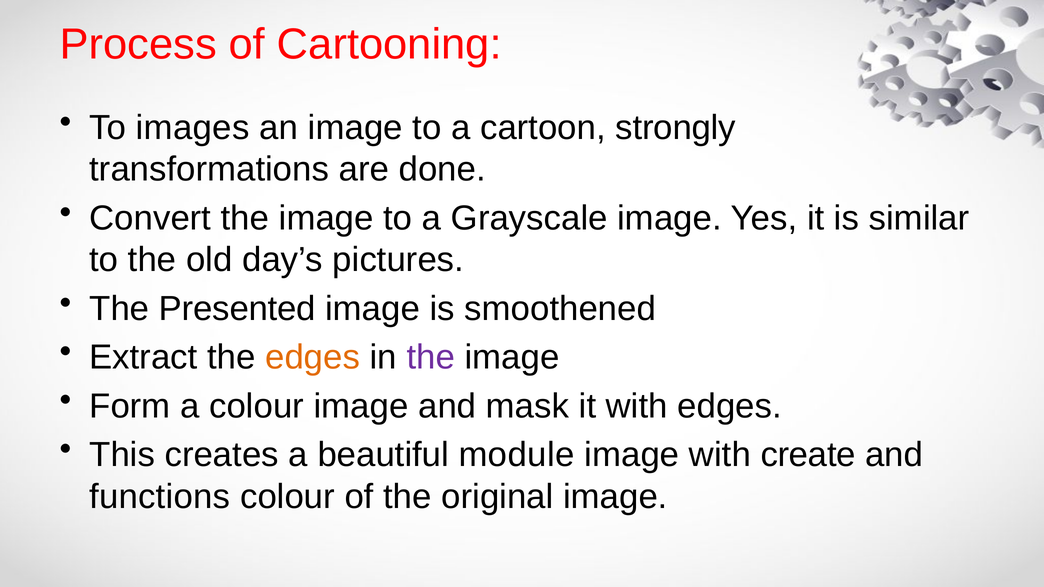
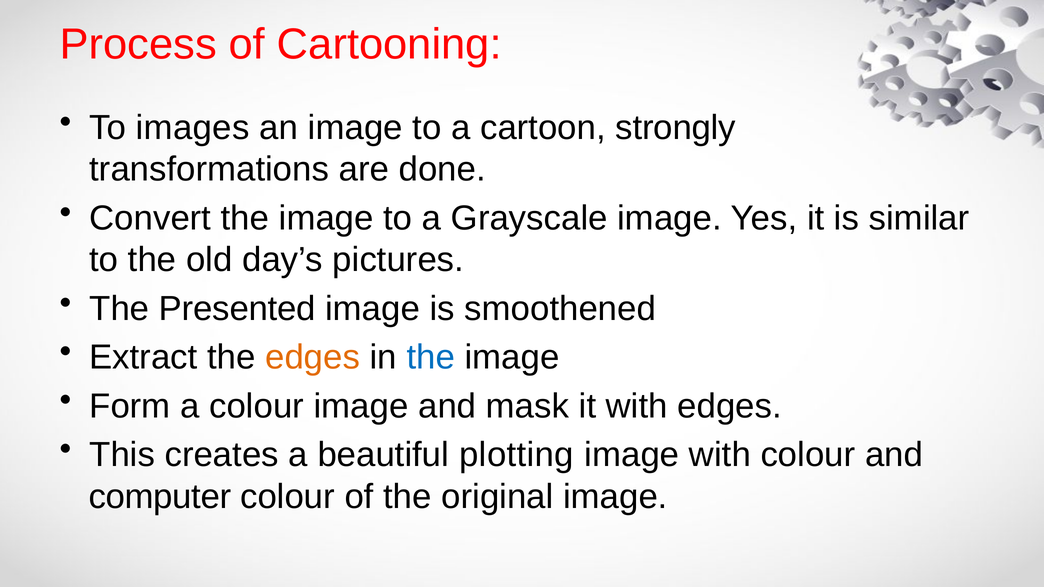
the at (431, 358) colour: purple -> blue
module: module -> plotting
with create: create -> colour
functions: functions -> computer
